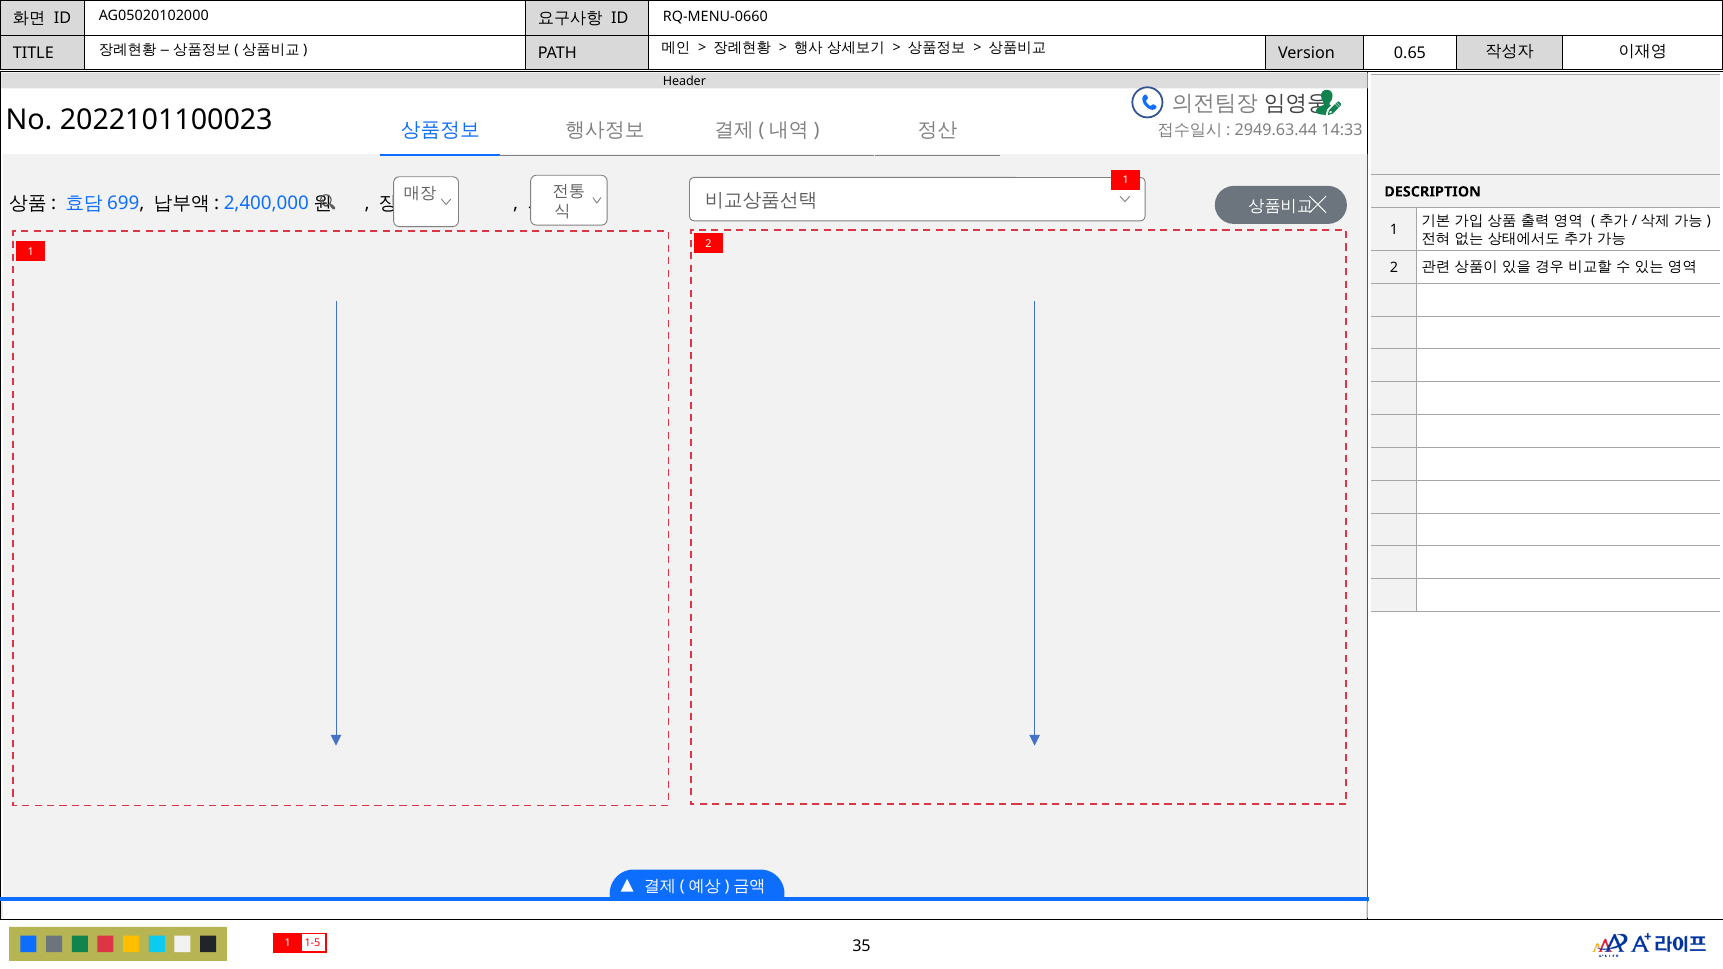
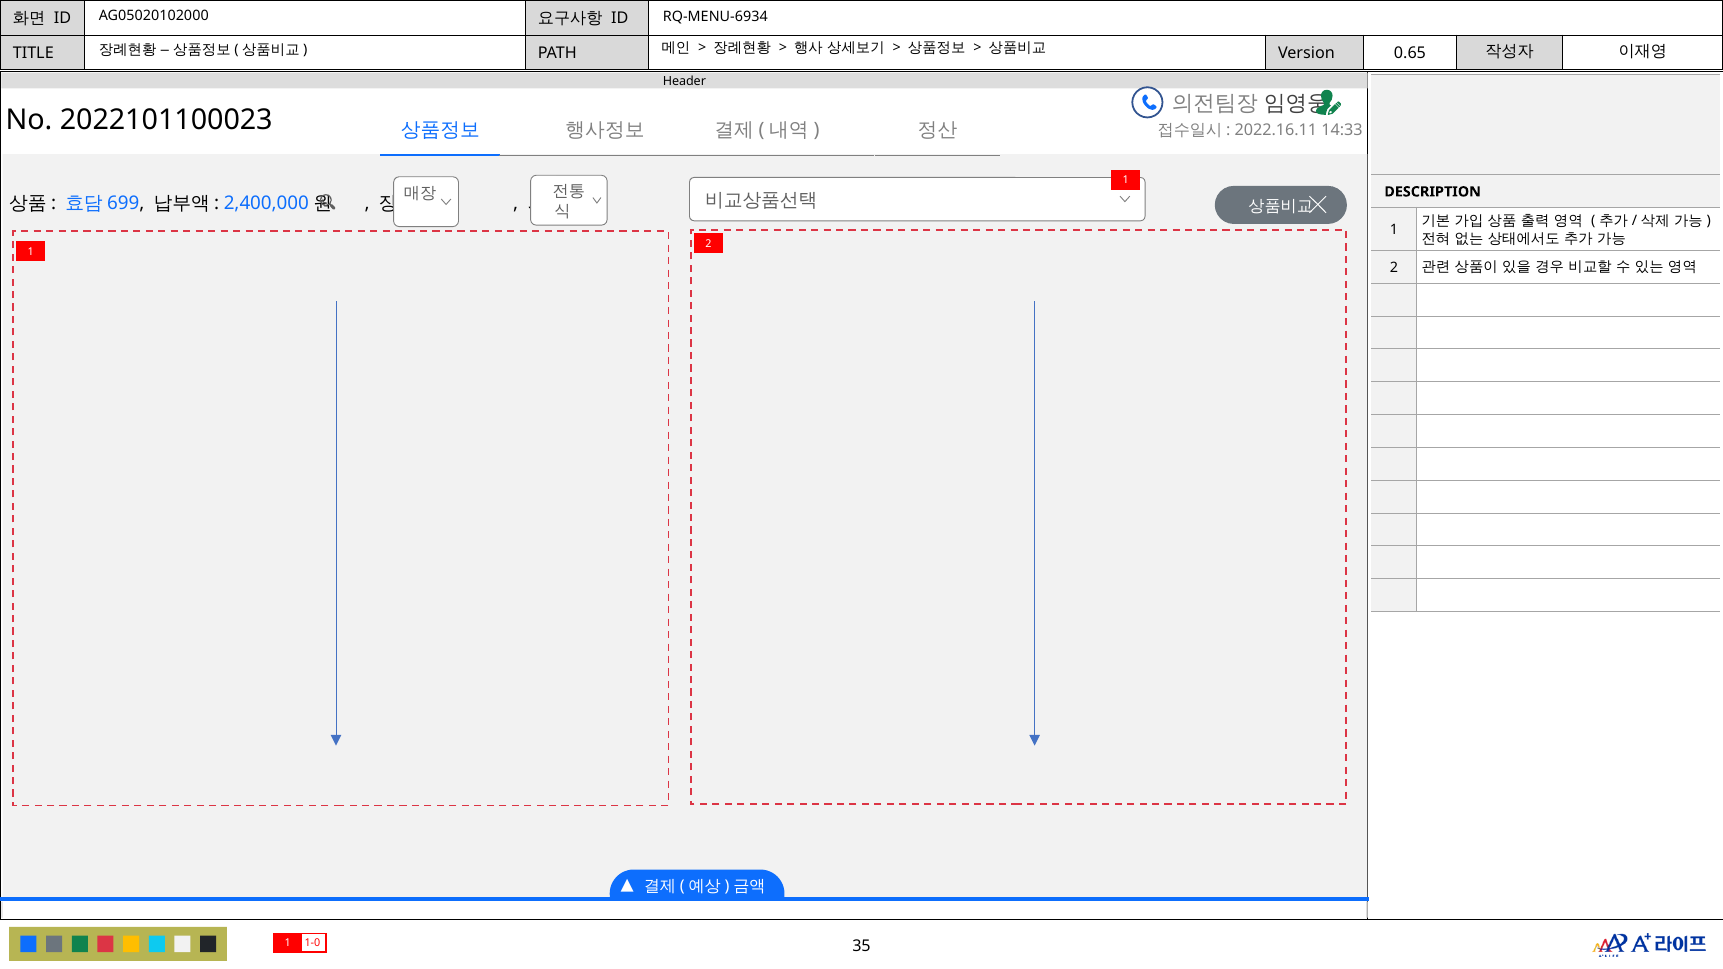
RQ-MENU-0660: RQ-MENU-0660 -> RQ-MENU-6934
2949.63.44: 2949.63.44 -> 2022.16.11
1-5: 1-5 -> 1-0
